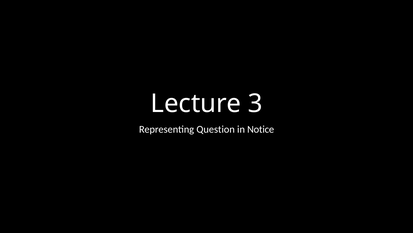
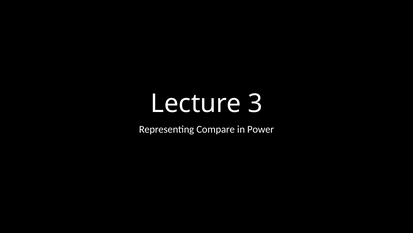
Question: Question -> Compare
Notice: Notice -> Power
